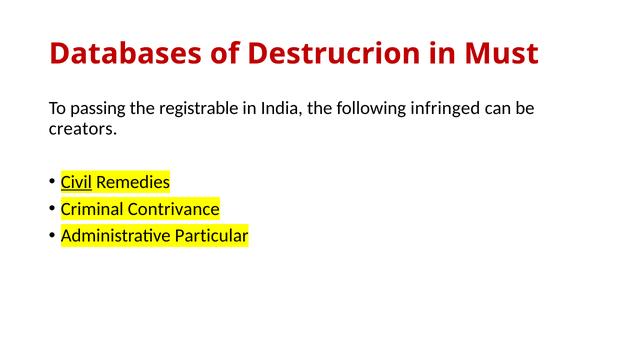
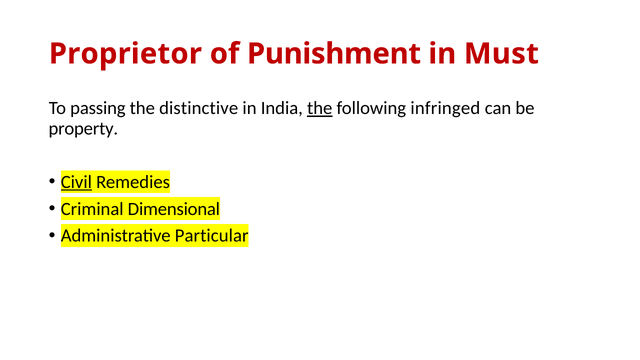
Databases: Databases -> Proprietor
Destrucrion: Destrucrion -> Punishment
registrable: registrable -> distinctive
the at (320, 108) underline: none -> present
creators: creators -> property
Contrivance: Contrivance -> Dimensional
